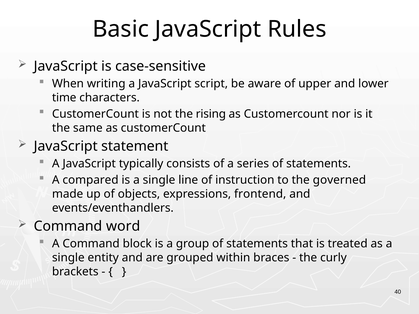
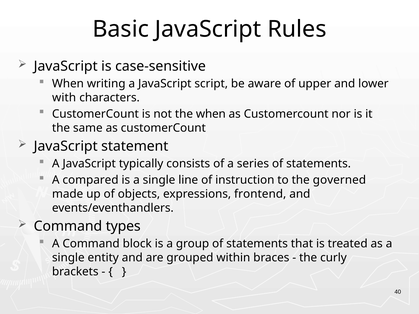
time: time -> with
the rising: rising -> when
word: word -> types
